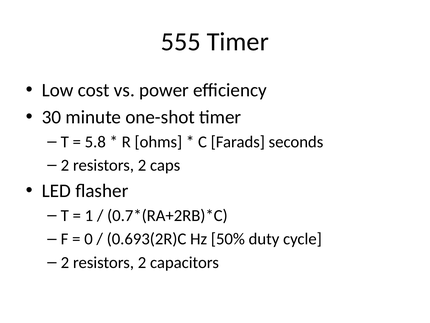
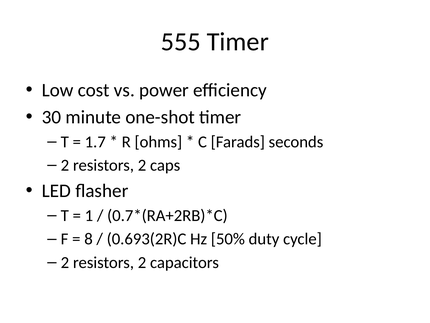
5.8: 5.8 -> 1.7
0: 0 -> 8
